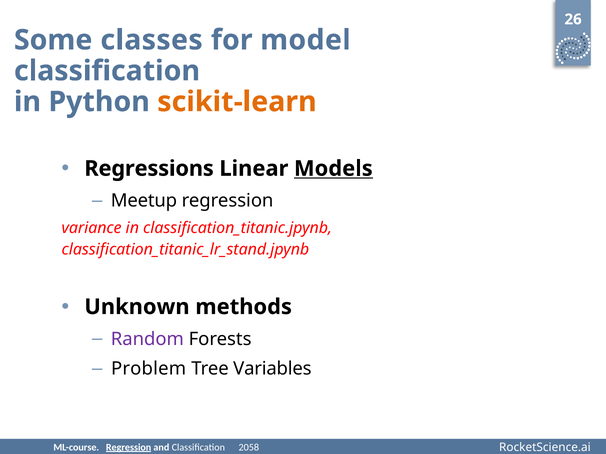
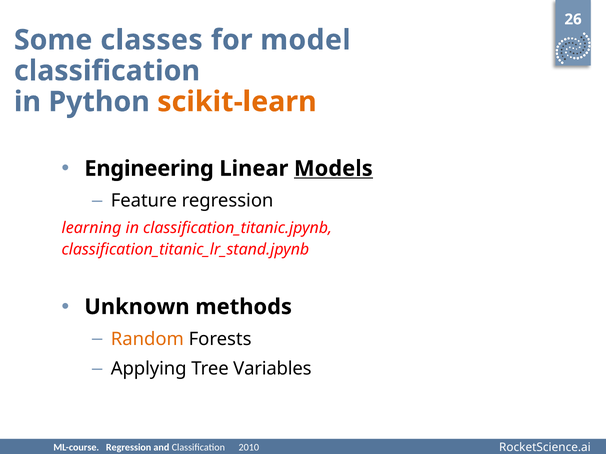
Regressions: Regressions -> Engineering
Meetup: Meetup -> Feature
variance: variance -> learning
Random colour: purple -> orange
Problem: Problem -> Applying
Regression at (129, 448) underline: present -> none
2058: 2058 -> 2010
